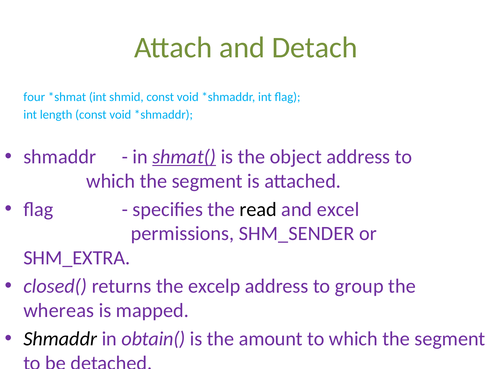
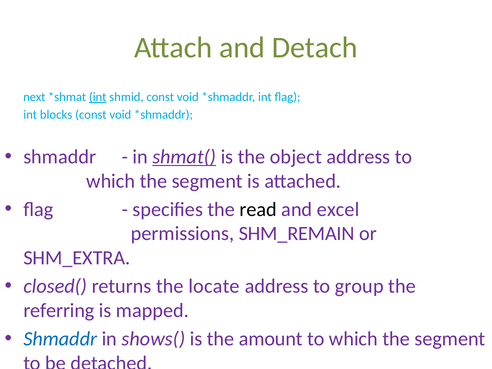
four: four -> next
int at (98, 97) underline: none -> present
length: length -> blocks
SHM_SENDER: SHM_SENDER -> SHM_REMAIN
excelp: excelp -> locate
whereas: whereas -> referring
Shmaddr at (60, 339) colour: black -> blue
obtain(: obtain( -> shows(
